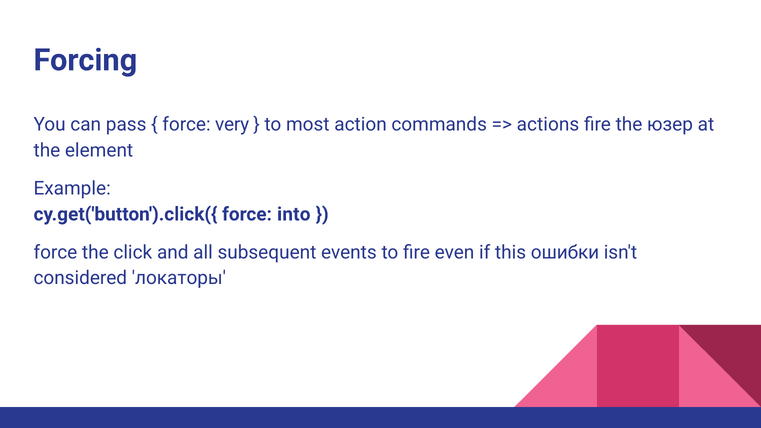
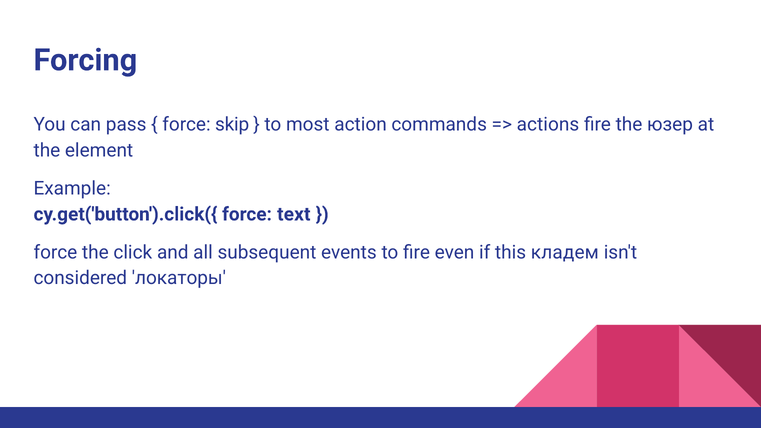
very: very -> skip
into: into -> text
ошибки: ошибки -> кладем
